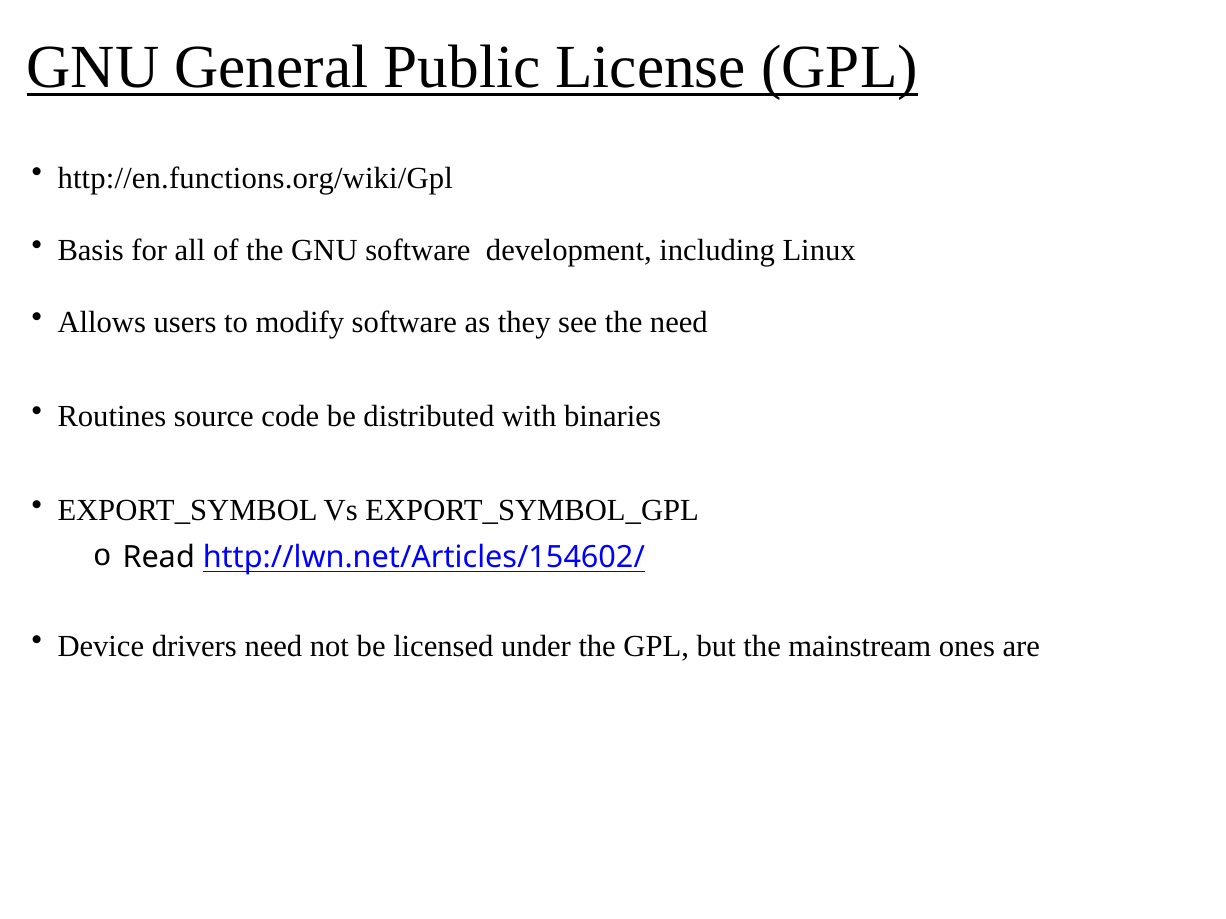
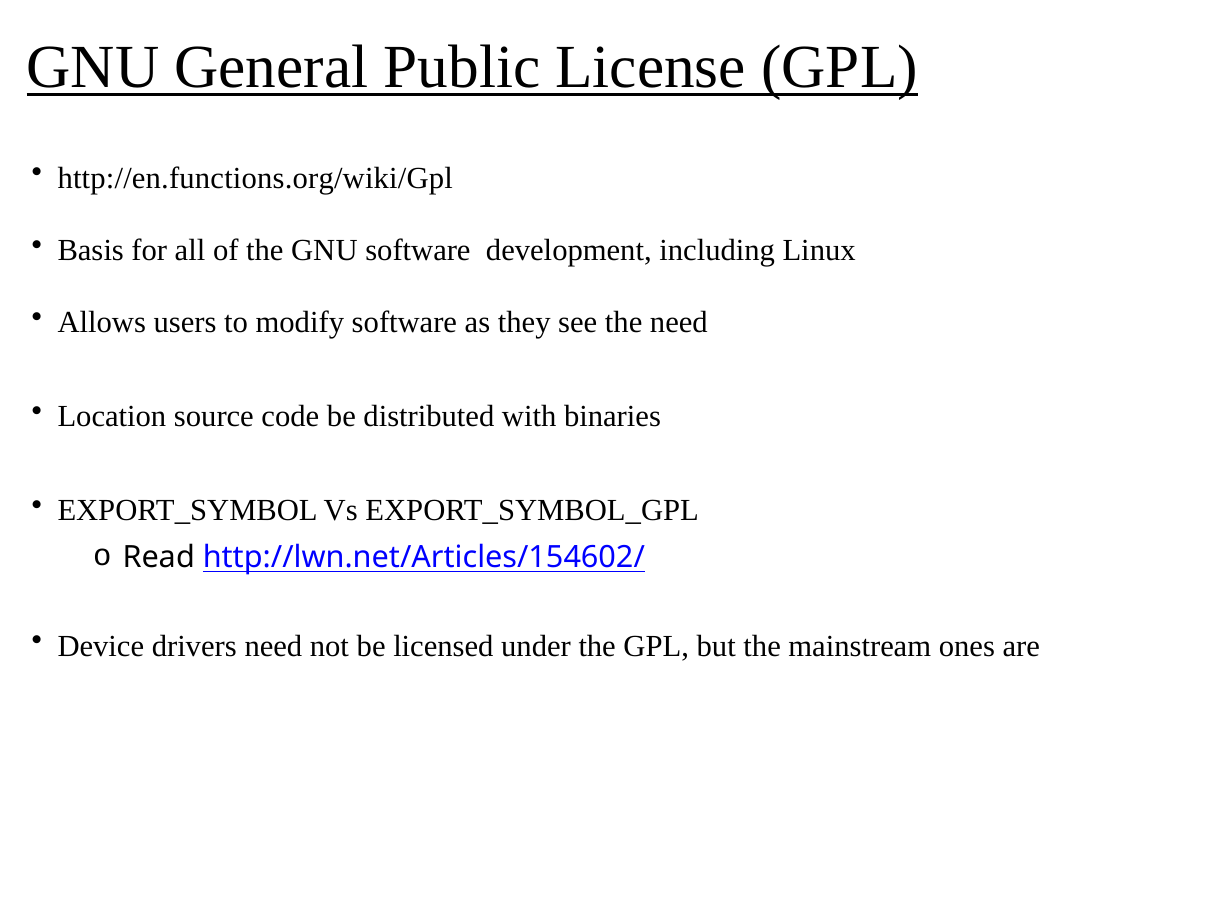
Routines: Routines -> Location
